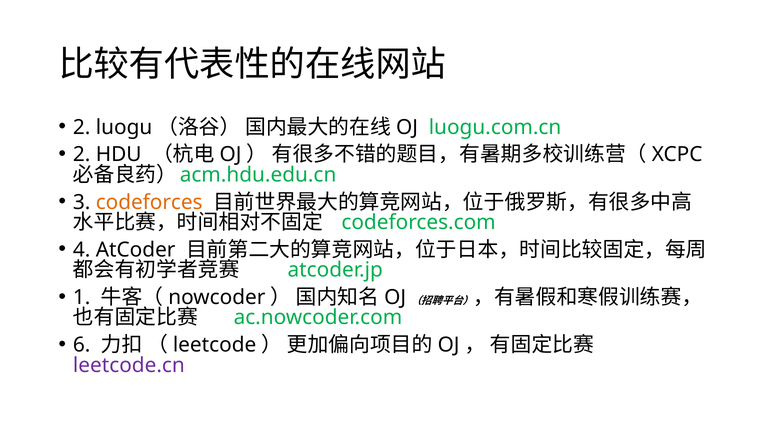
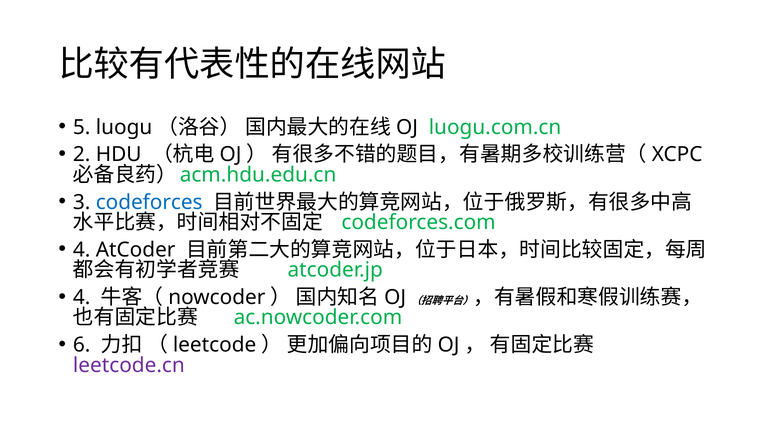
2 at (82, 127): 2 -> 5
codeforces colour: orange -> blue
1 at (82, 297): 1 -> 4
